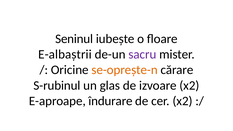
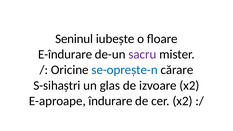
E-albaștrii: E-albaștrii -> E-îndurare
se-oprește-n colour: orange -> blue
S-rubinul: S-rubinul -> S-sihaștri
